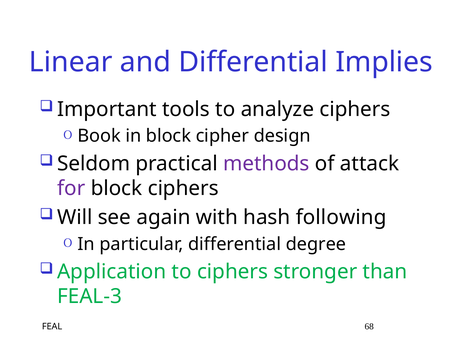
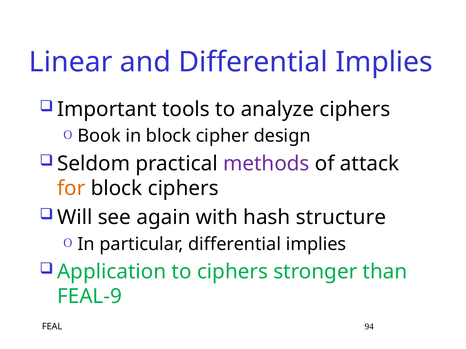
for colour: purple -> orange
following: following -> structure
particular differential degree: degree -> implies
FEAL-3: FEAL-3 -> FEAL-9
68: 68 -> 94
